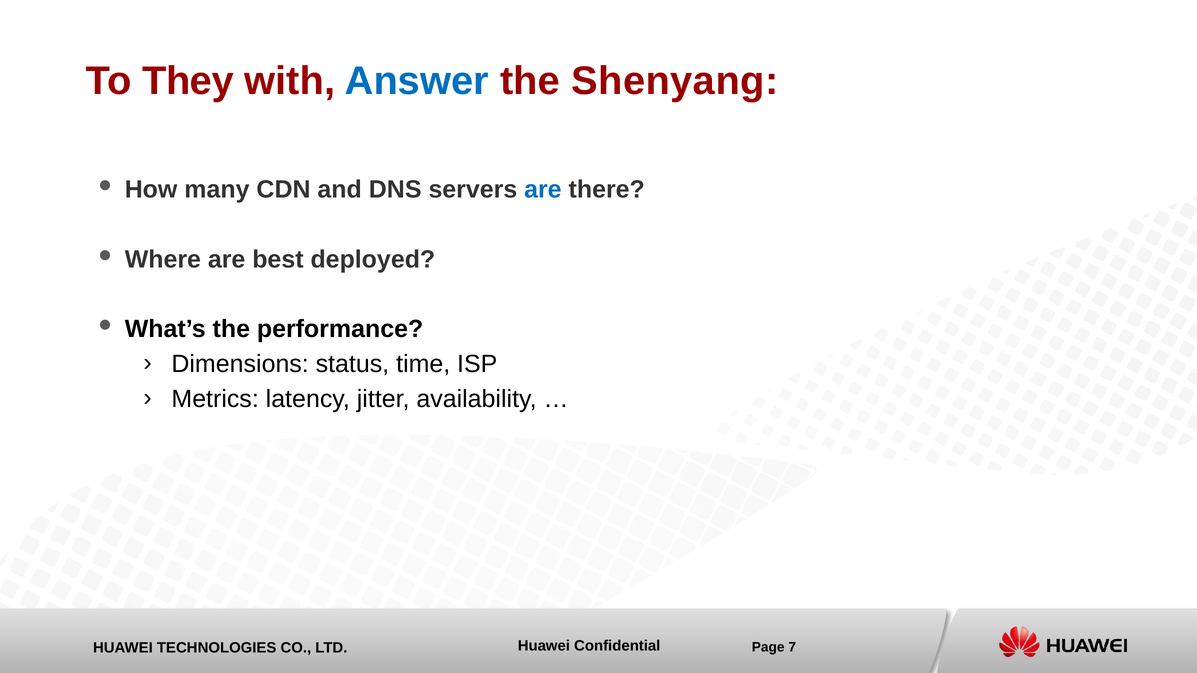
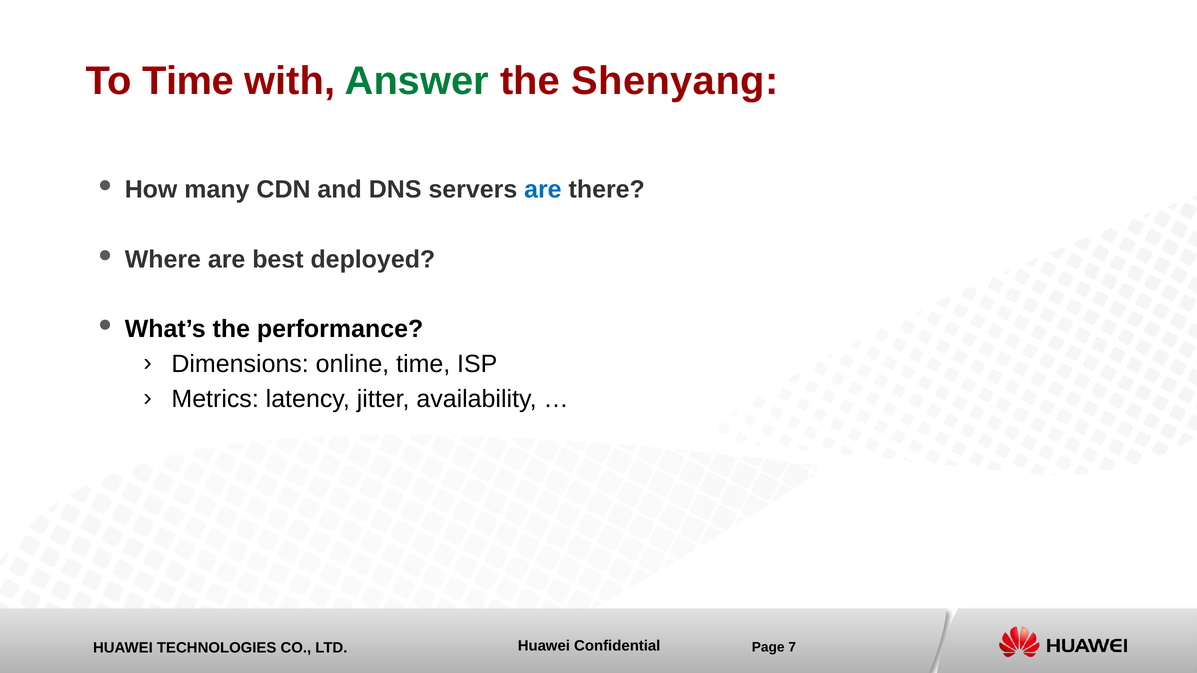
To They: They -> Time
Answer colour: blue -> green
status: status -> online
